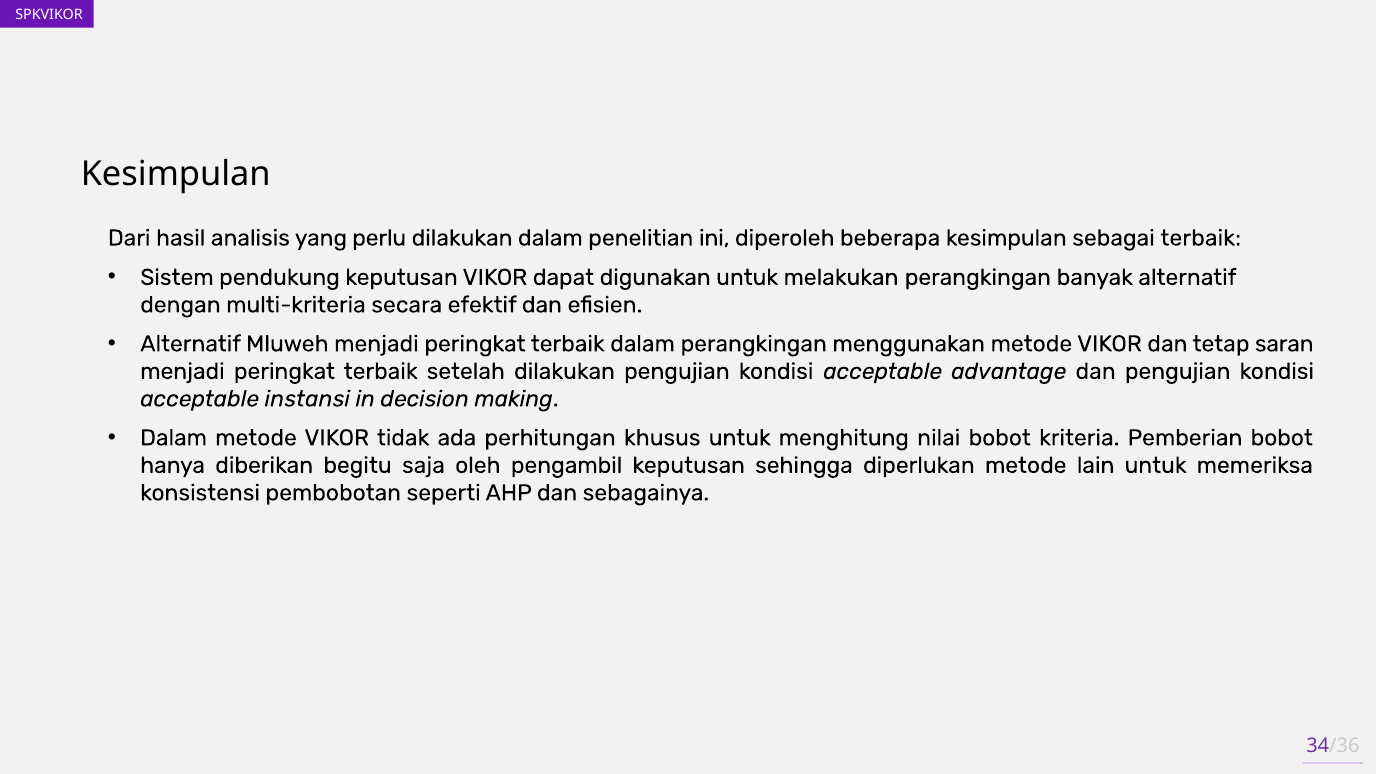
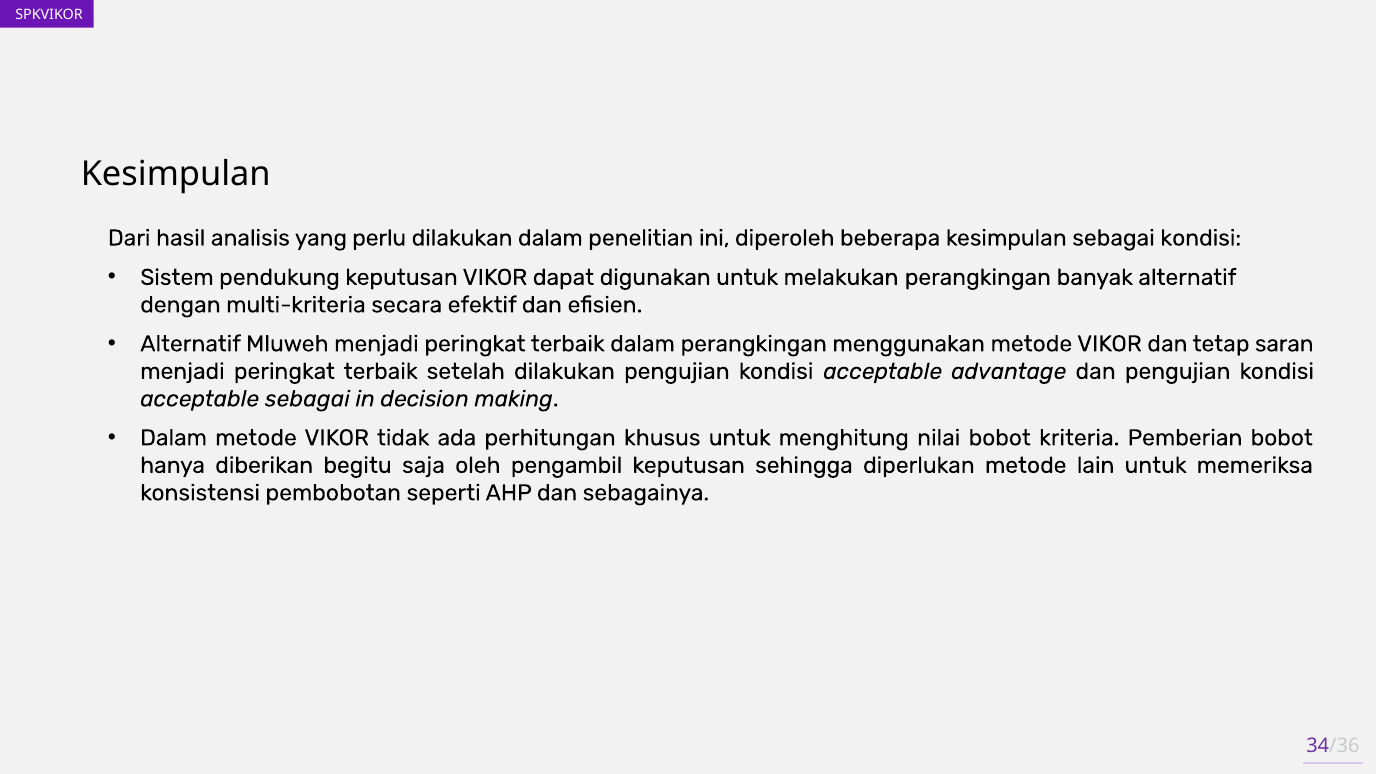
sebagai terbaik: terbaik -> kondisi
acceptable instansi: instansi -> sebagai
